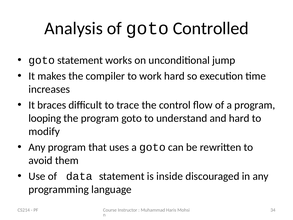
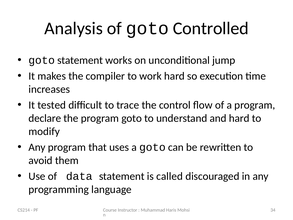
braces: braces -> tested
looping: looping -> declare
inside: inside -> called
